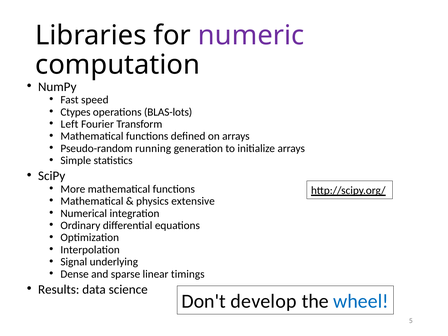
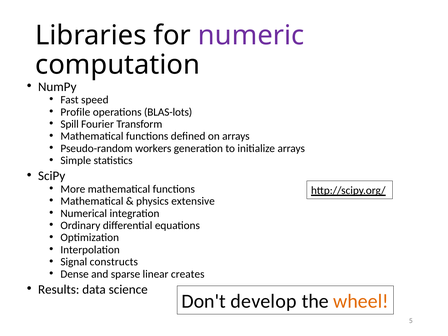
Ctypes: Ctypes -> Profile
Left: Left -> Spill
running: running -> workers
underlying: underlying -> constructs
timings: timings -> creates
wheel colour: blue -> orange
